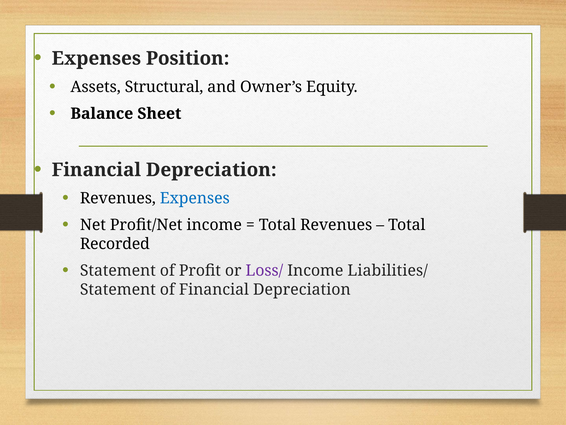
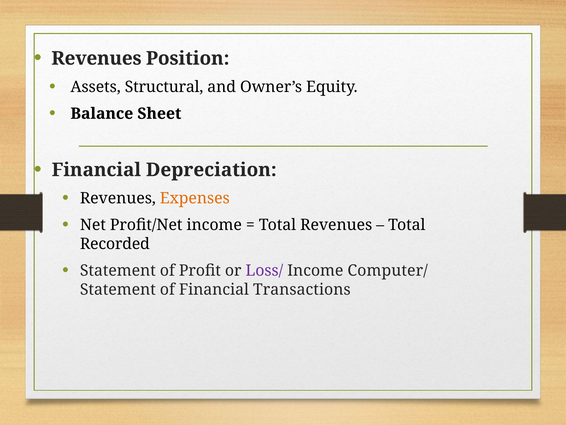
Expenses at (96, 58): Expenses -> Revenues
Expenses at (195, 198) colour: blue -> orange
Liabilities/: Liabilities/ -> Computer/
of Financial Depreciation: Depreciation -> Transactions
